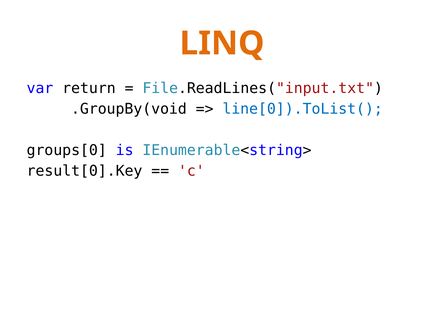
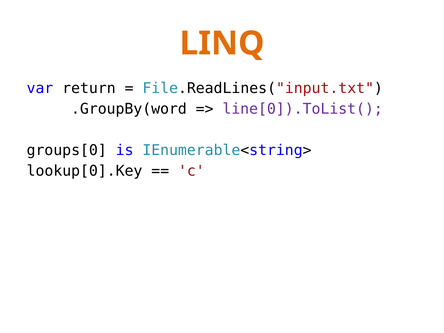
.GroupBy(void: .GroupBy(void -> .GroupBy(word
line[0]).ToList( colour: blue -> purple
result[0].Key: result[0].Key -> lookup[0].Key
